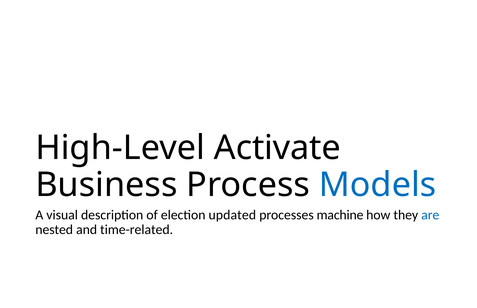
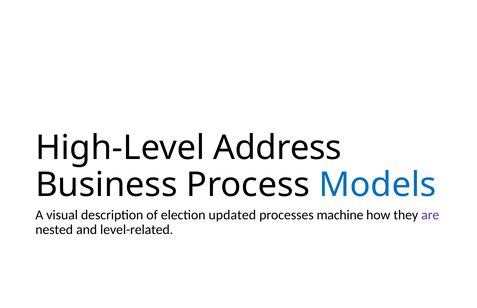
Activate: Activate -> Address
are colour: blue -> purple
time-related: time-related -> level-related
